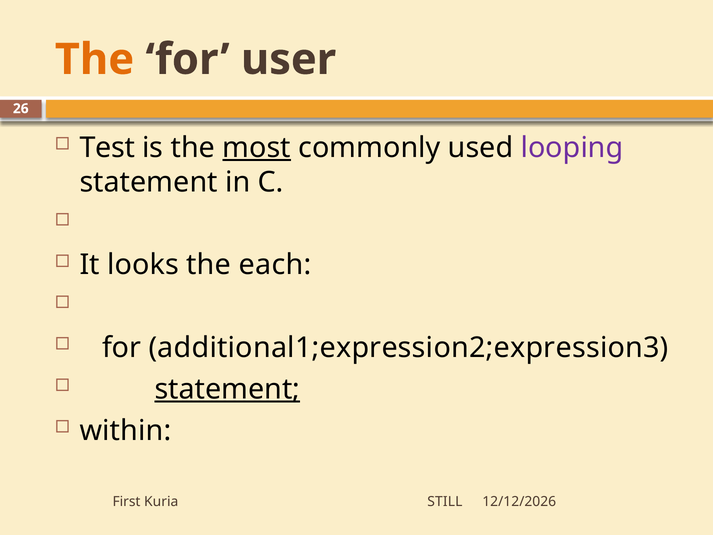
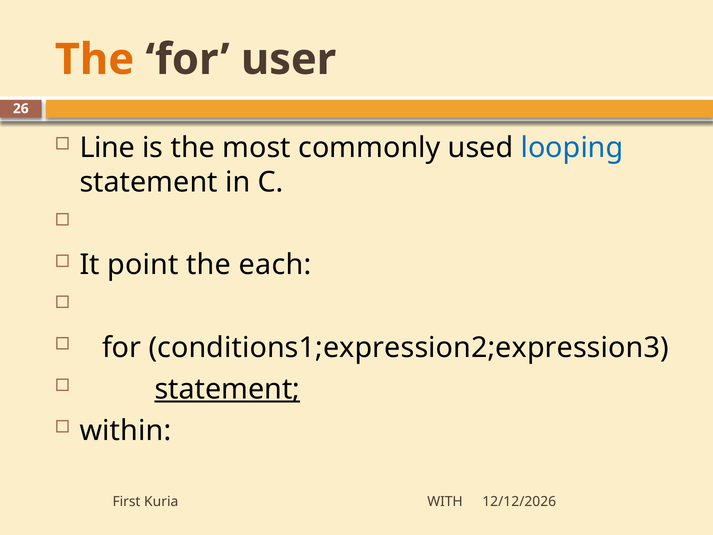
Test: Test -> Line
most underline: present -> none
looping colour: purple -> blue
looks: looks -> point
additional1;expression2;expression3: additional1;expression2;expression3 -> conditions1;expression2;expression3
STILL: STILL -> WITH
